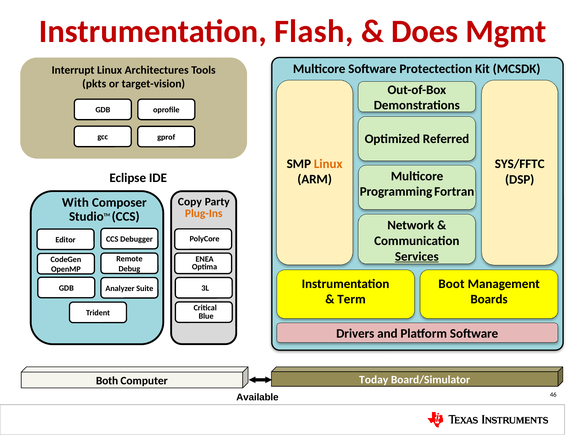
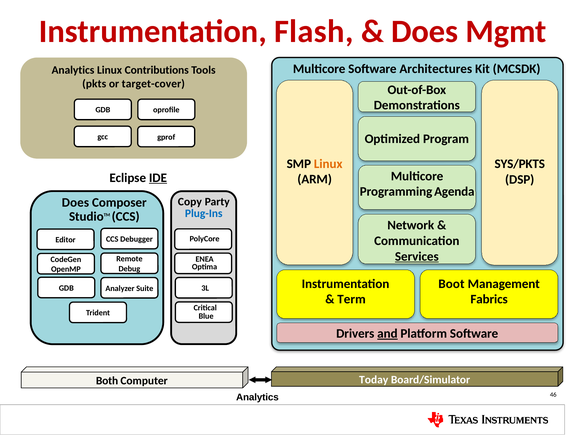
Protectection: Protectection -> Architectures
Interrupt at (73, 70): Interrupt -> Analytics
Architectures: Architectures -> Contributions
target-vision: target-vision -> target-cover
Referred: Referred -> Program
SYS/FFTC: SYS/FFTC -> SYS/PKTS
IDE underline: none -> present
Fortran: Fortran -> Agenda
With at (75, 203): With -> Does
Plug-Ins colour: orange -> blue
Boards: Boards -> Fabrics
and underline: none -> present
Available at (257, 398): Available -> Analytics
